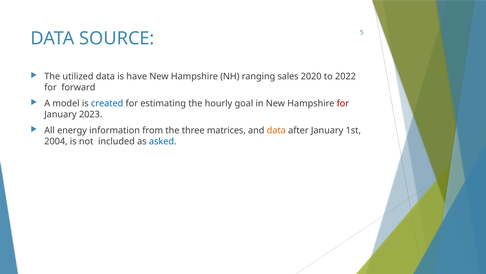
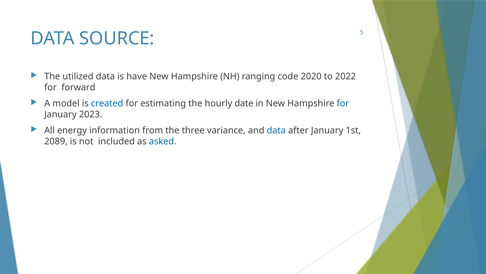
sales: sales -> code
goal: goal -> date
for at (343, 103) colour: red -> blue
matrices: matrices -> variance
data at (276, 130) colour: orange -> blue
2004: 2004 -> 2089
